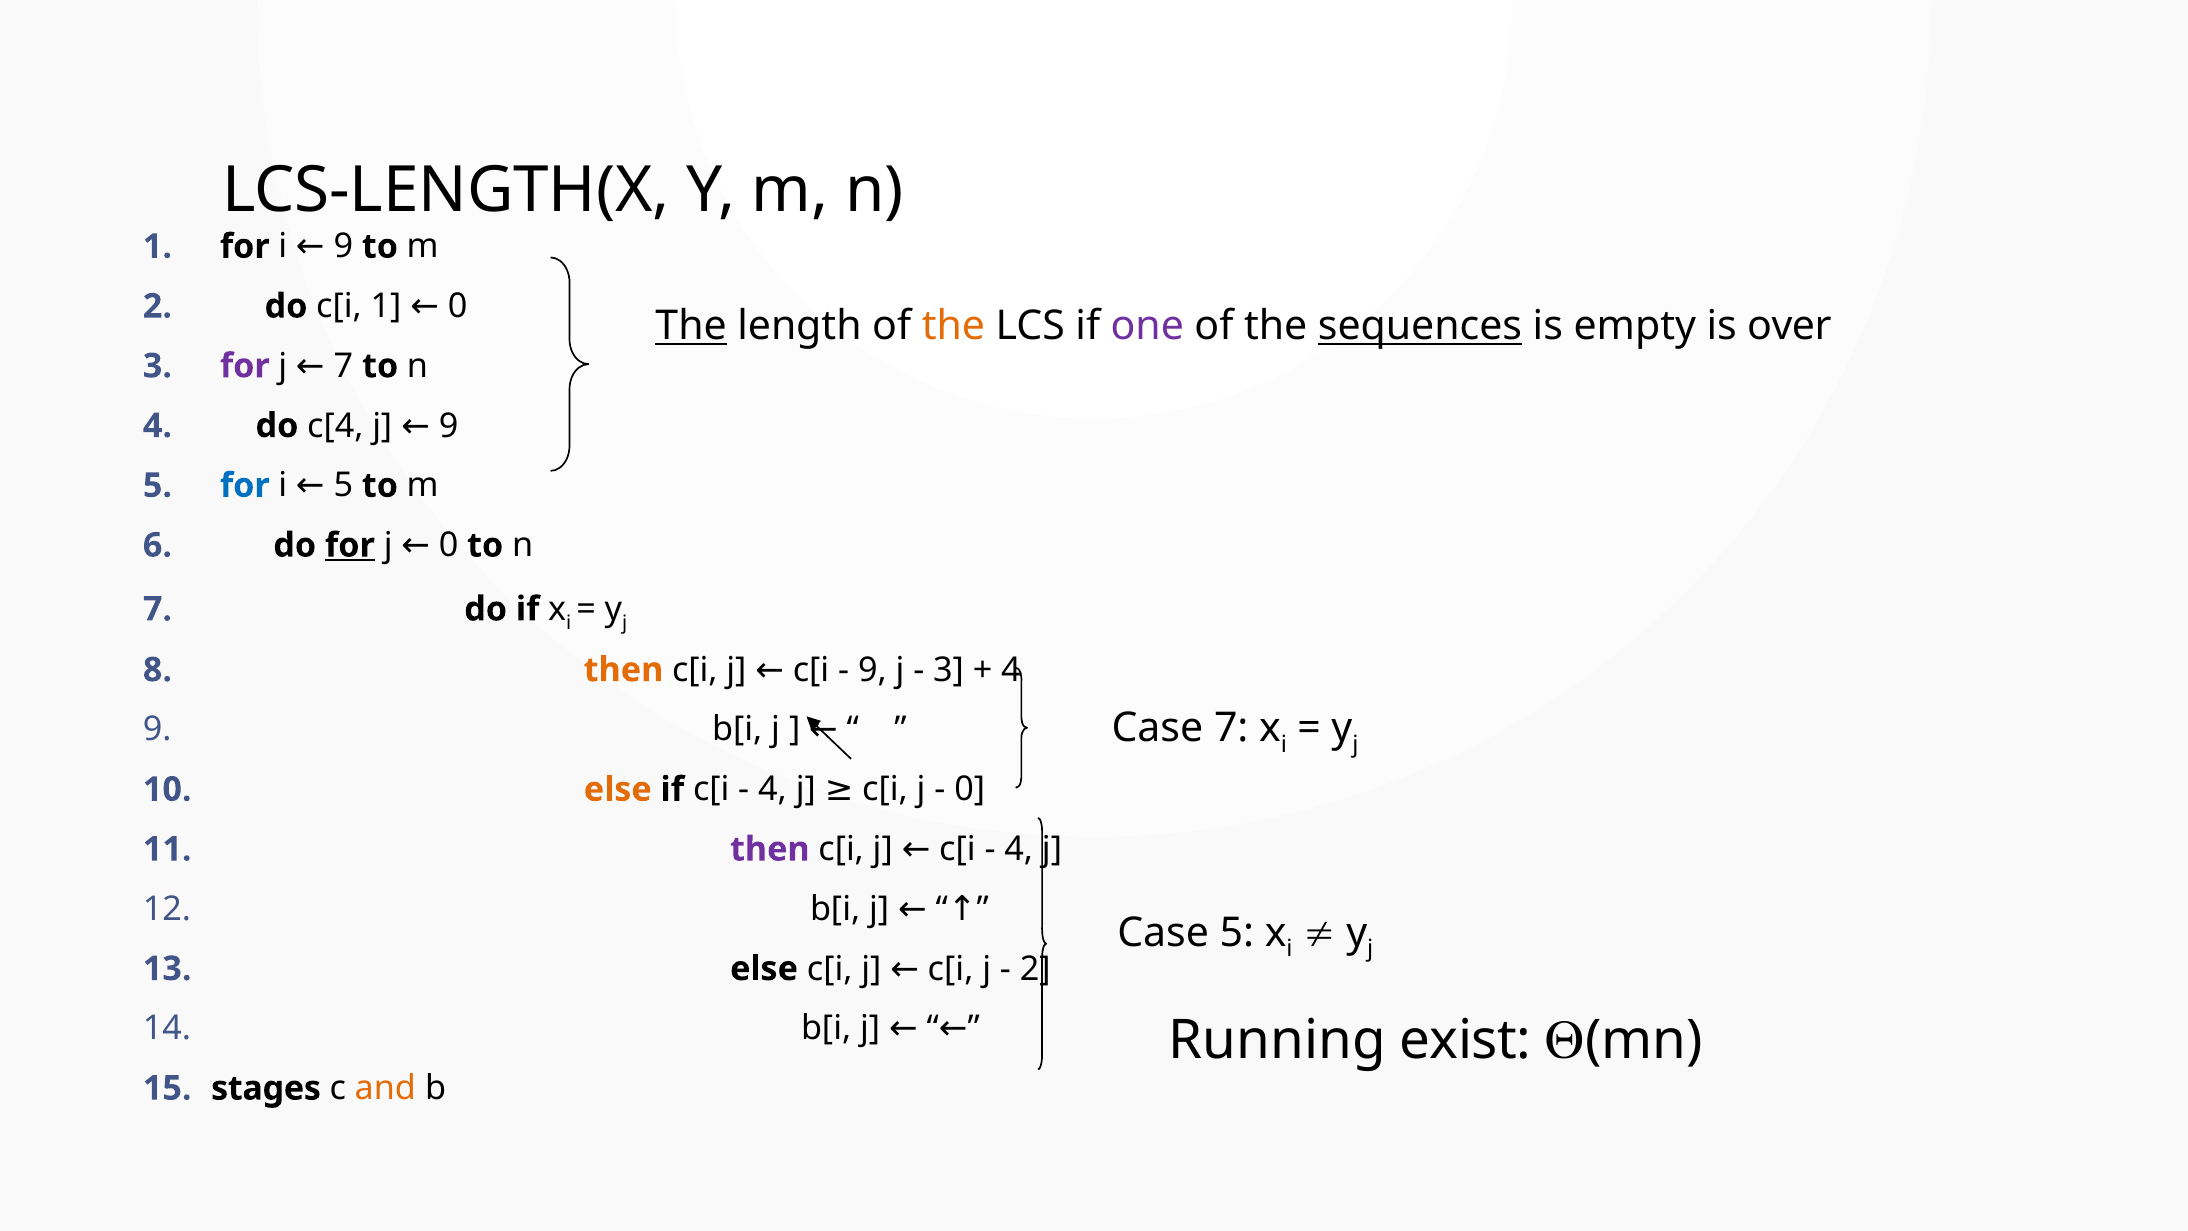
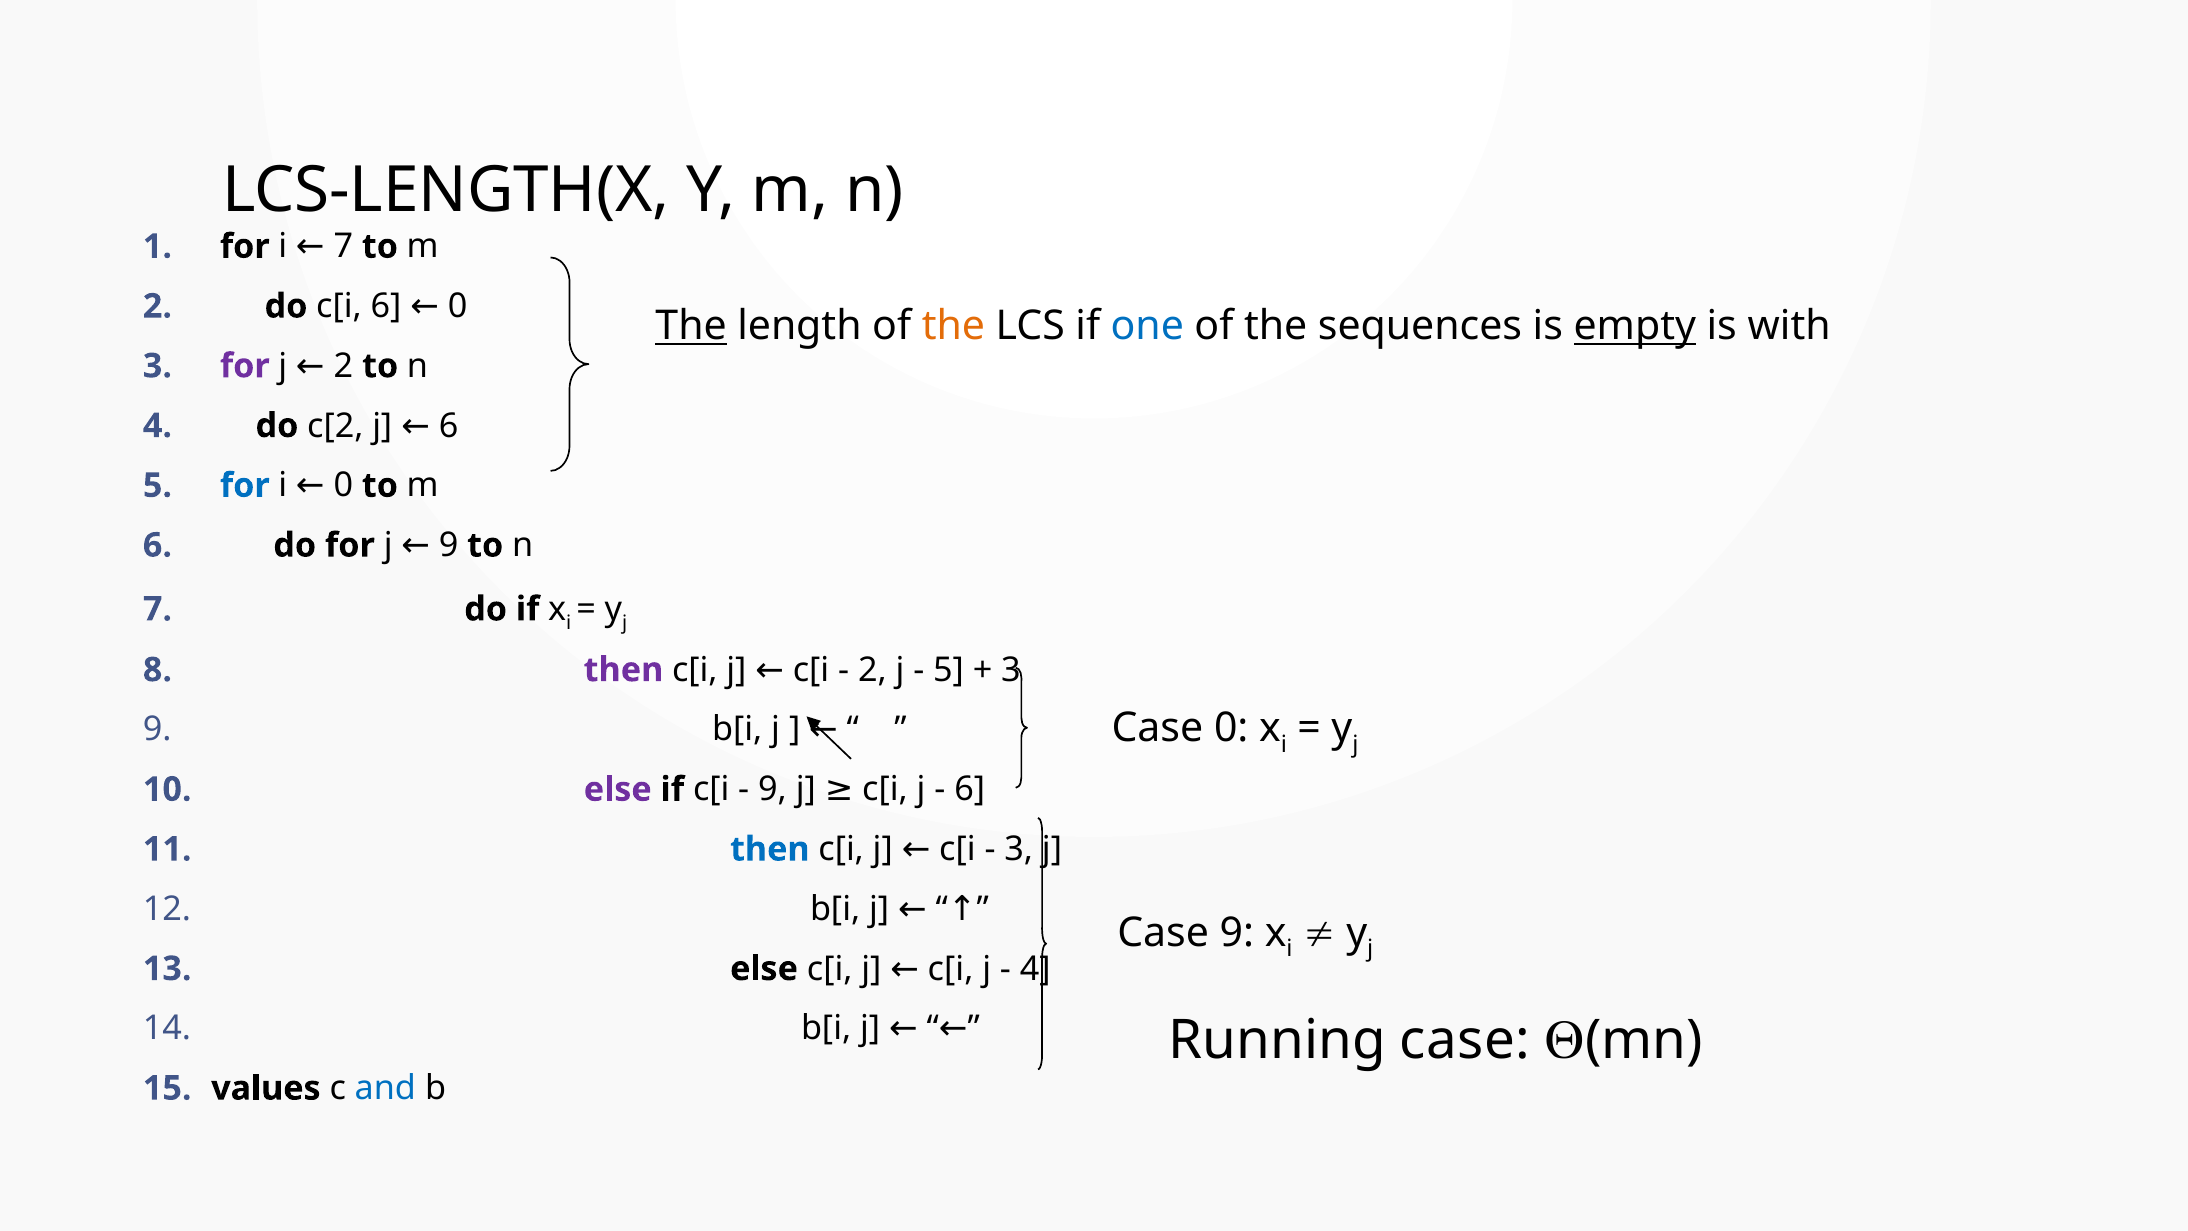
i 9: 9 -> 7
c[i 1: 1 -> 6
one colour: purple -> blue
sequences underline: present -> none
empty underline: none -> present
over: over -> with
j 7: 7 -> 2
c[4: c[4 -> c[2
j 9: 9 -> 6
i 5: 5 -> 0
for at (350, 545) underline: present -> none
j 0: 0 -> 9
then at (624, 670) colour: orange -> purple
9 at (872, 670): 9 -> 2
3 at (949, 670): 3 -> 5
4 at (1011, 670): 4 -> 3
Case 7: 7 -> 0
else at (618, 789) colour: orange -> purple
4 at (773, 789): 4 -> 9
0 at (970, 789): 0 -> 6
then at (770, 849) colour: purple -> blue
4 at (1019, 849): 4 -> 3
Case 5: 5 -> 9
2 at (1035, 969): 2 -> 4
Running exist: exist -> case
stages: stages -> values
and colour: orange -> blue
